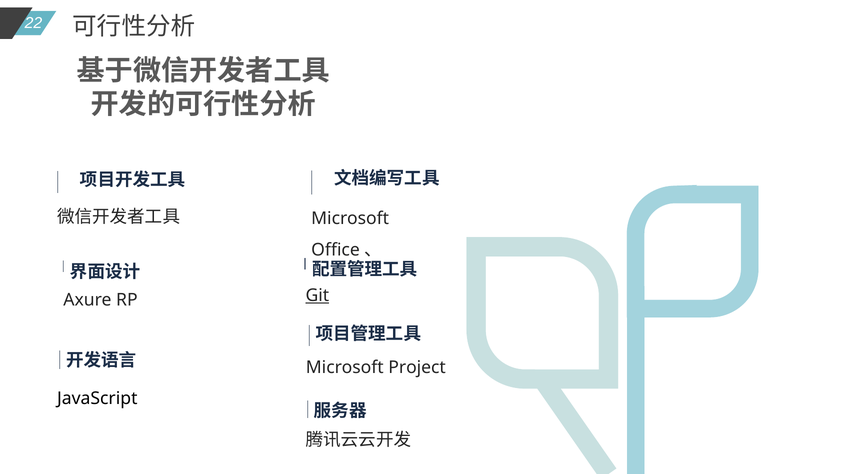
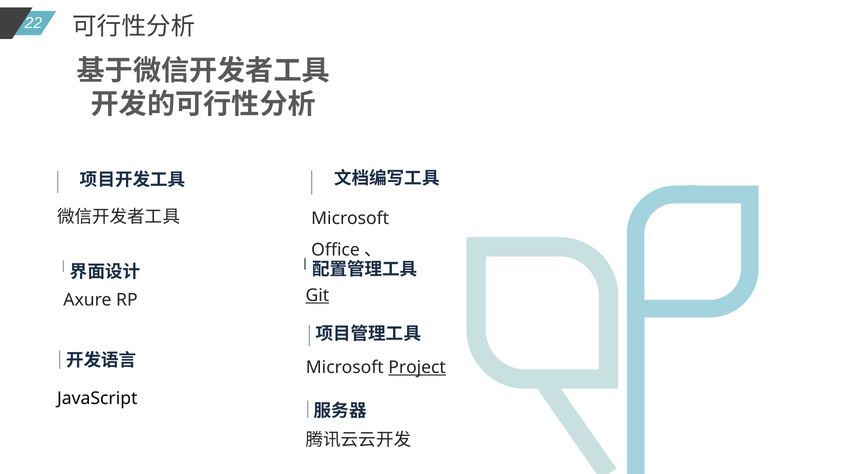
Project underline: none -> present
